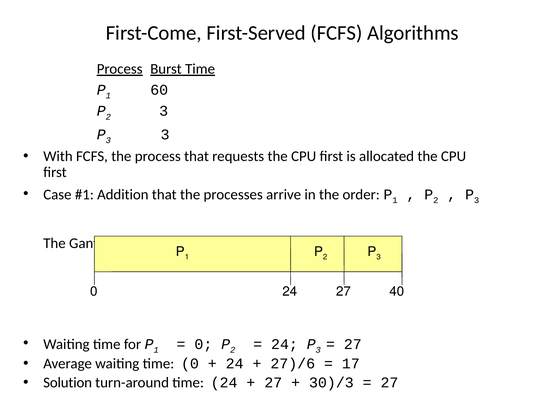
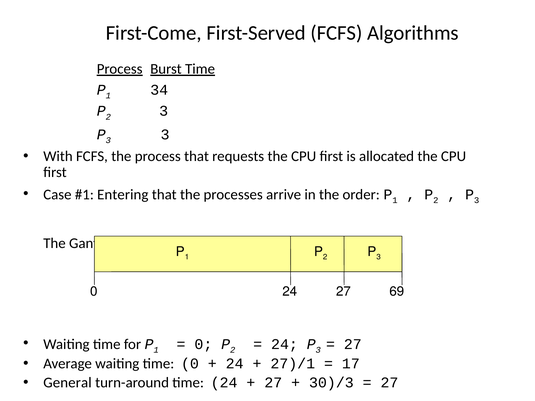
60: 60 -> 34
Addition: Addition -> Entering
40: 40 -> 69
27)/6: 27)/6 -> 27)/1
Solution: Solution -> General
